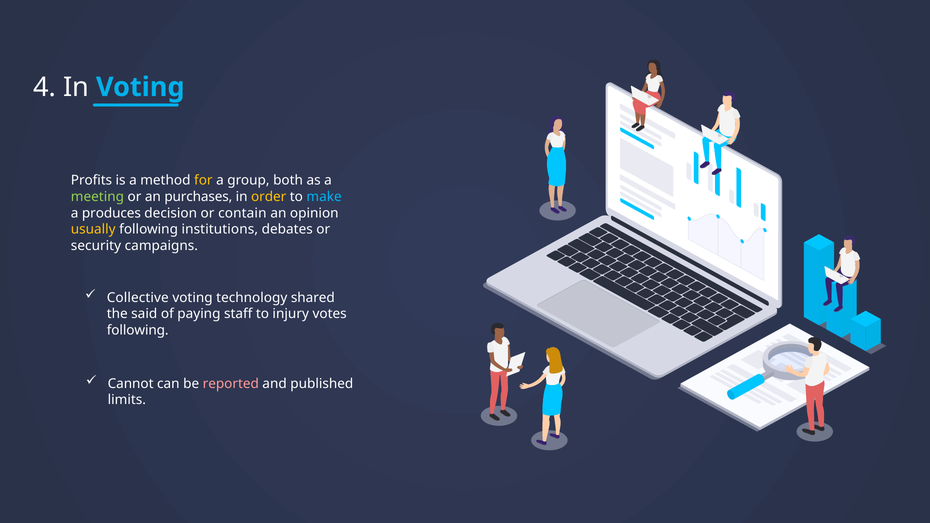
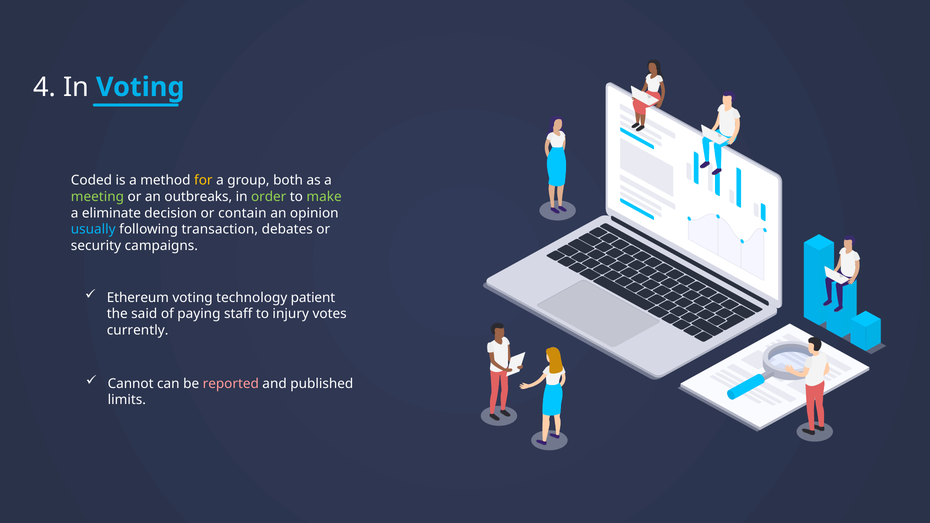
Profits: Profits -> Coded
purchases: purchases -> outbreaks
order colour: yellow -> light green
make colour: light blue -> light green
produces: produces -> eliminate
usually colour: yellow -> light blue
institutions: institutions -> transaction
Collective: Collective -> Ethereum
shared: shared -> patient
following at (138, 330): following -> currently
